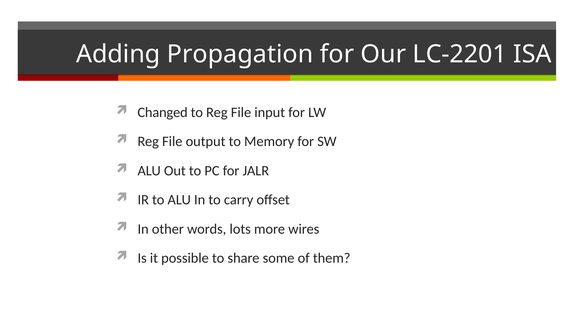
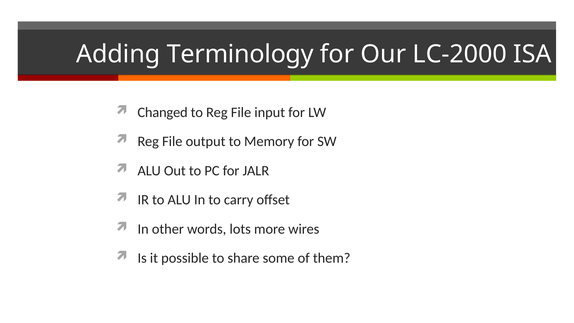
Propagation: Propagation -> Terminology
LC-2201: LC-2201 -> LC-2000
